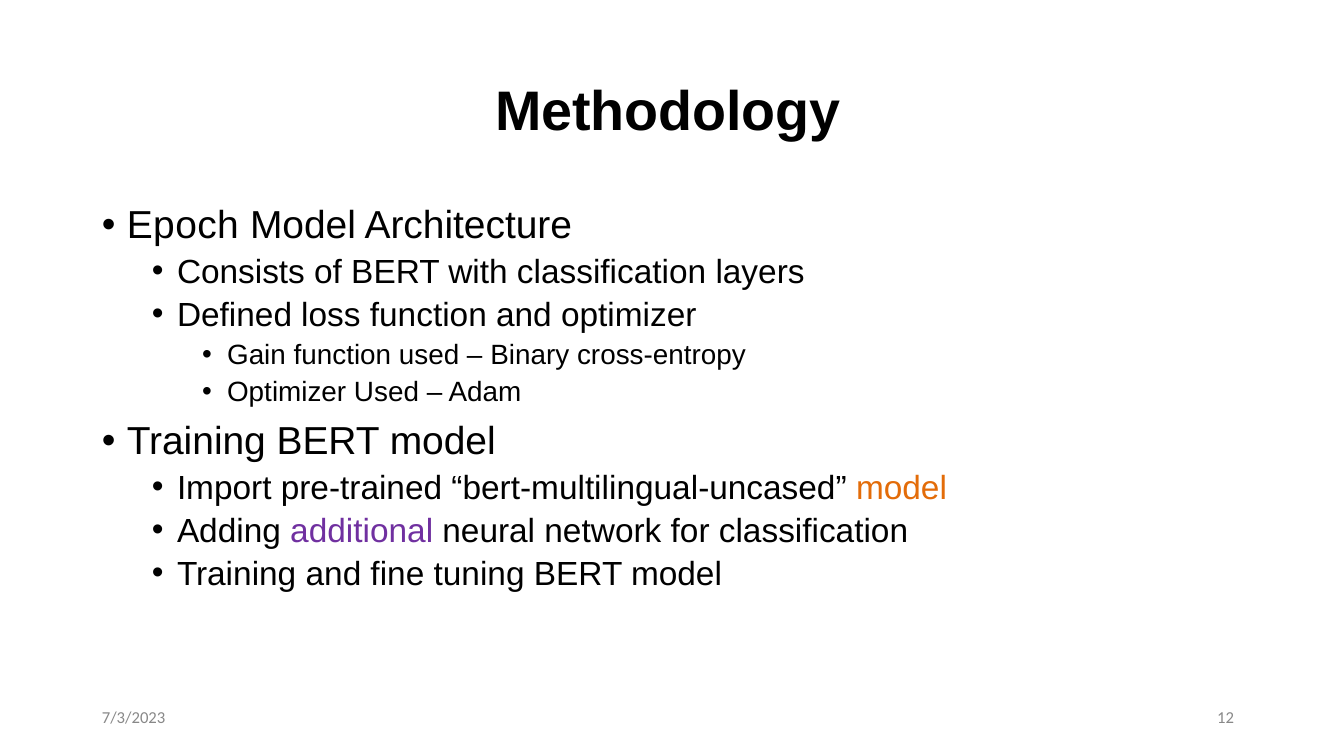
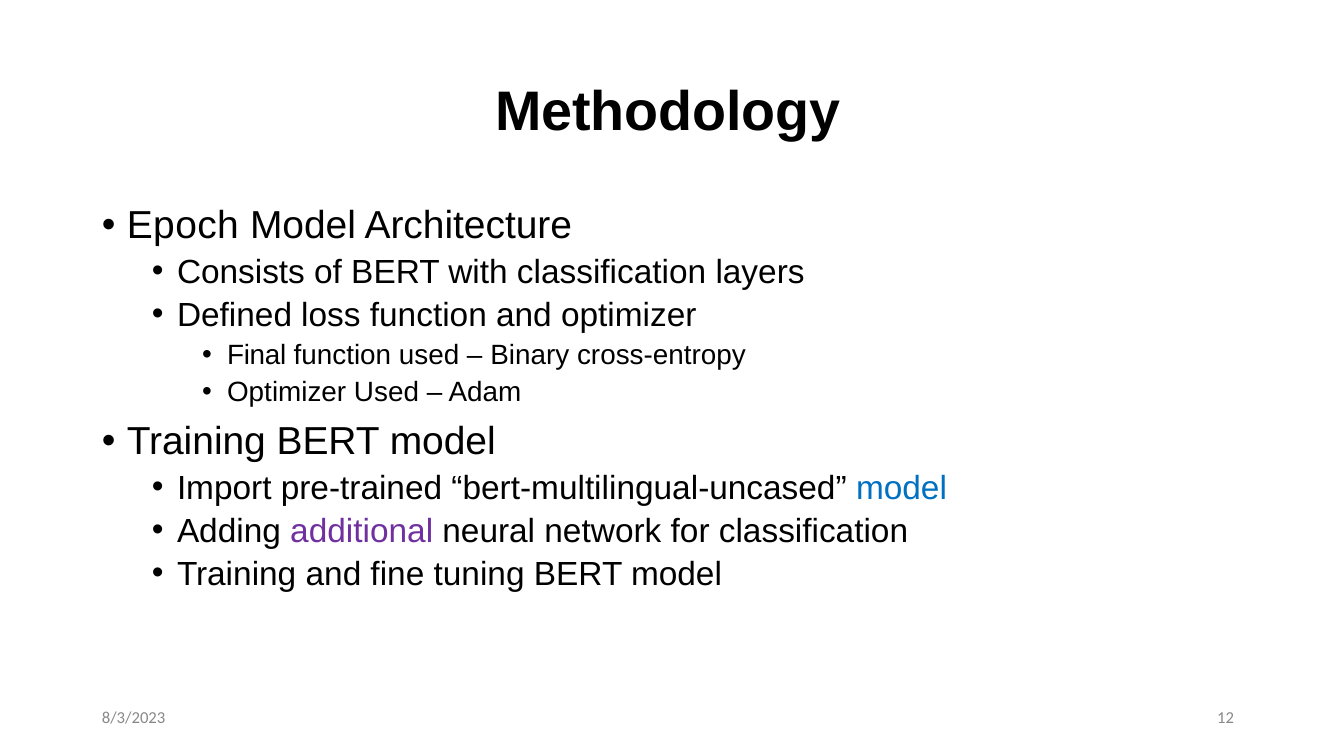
Gain: Gain -> Final
model at (901, 488) colour: orange -> blue
7/3/2023: 7/3/2023 -> 8/3/2023
